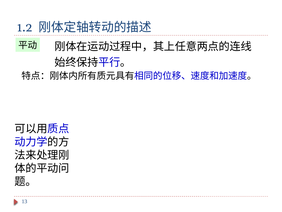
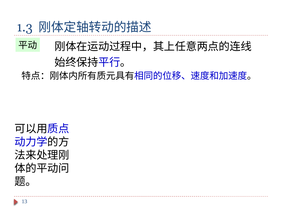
1.2: 1.2 -> 1.3
